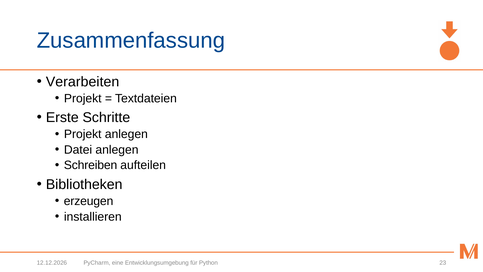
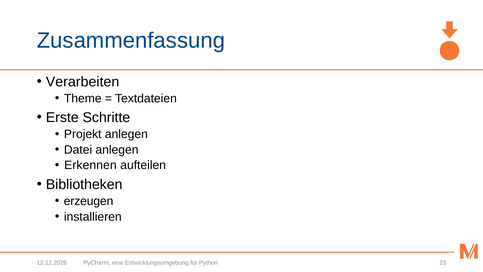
Projekt at (83, 98): Projekt -> Theme
Schreiben: Schreiben -> Erkennen
